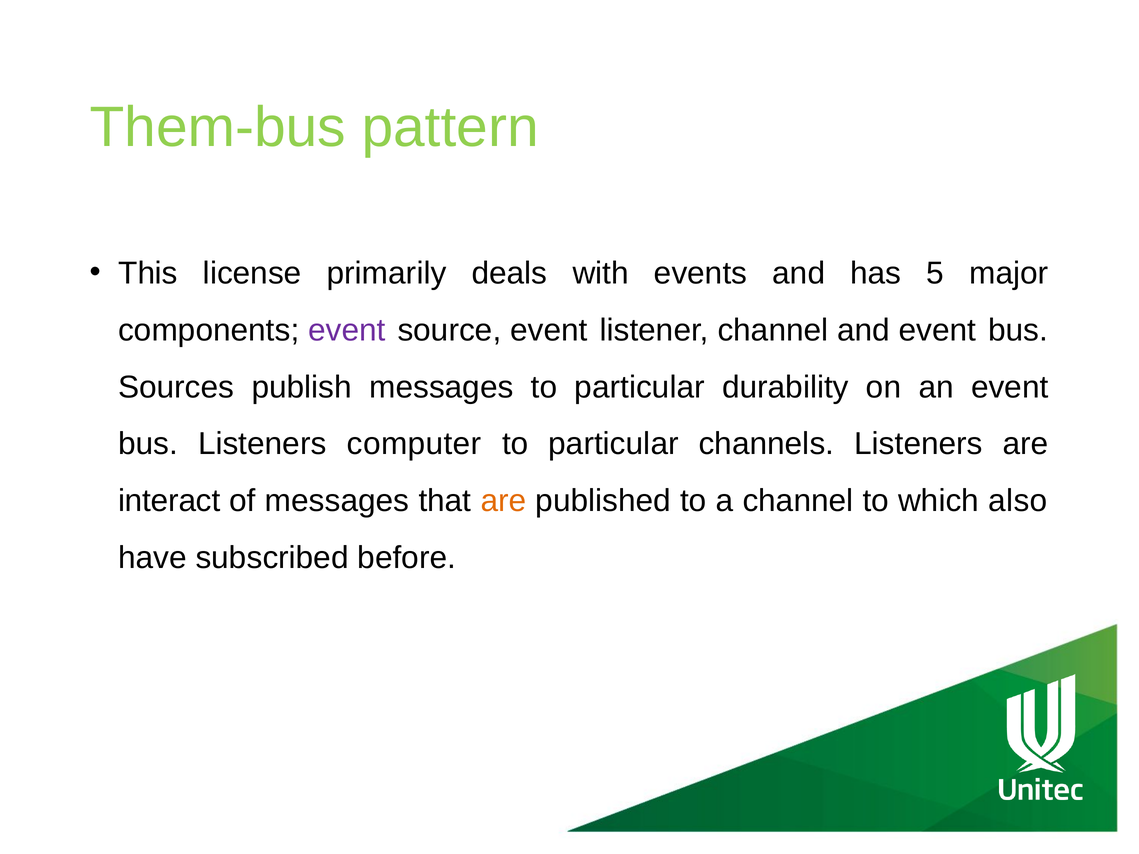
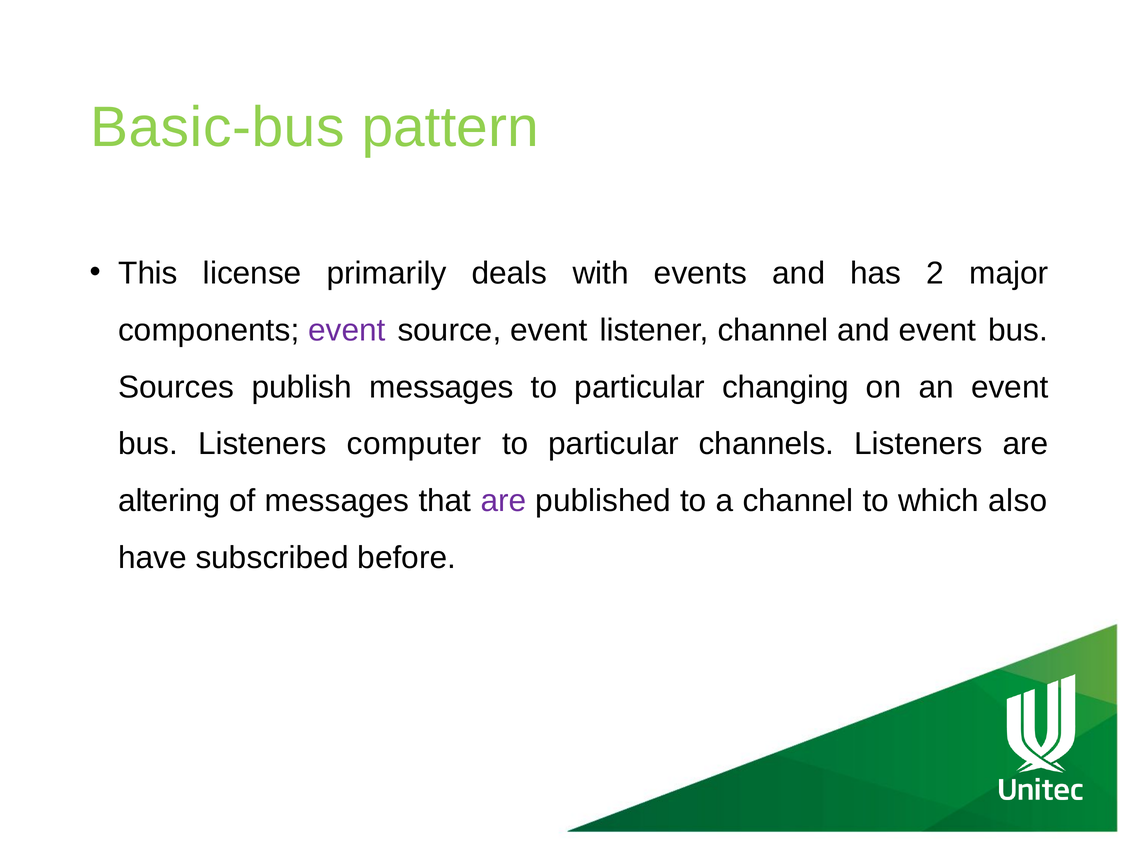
Them-bus: Them-bus -> Basic-bus
5: 5 -> 2
durability: durability -> changing
interact: interact -> altering
are at (503, 501) colour: orange -> purple
